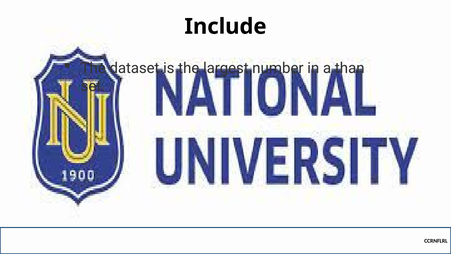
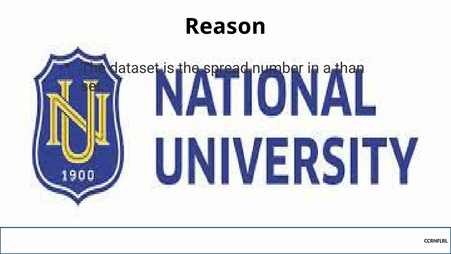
Include: Include -> Reason
largest: largest -> spread
